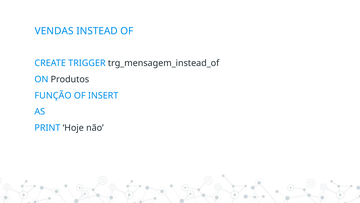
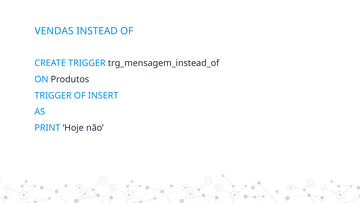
FUNÇÃO at (53, 95): FUNÇÃO -> TRIGGER
